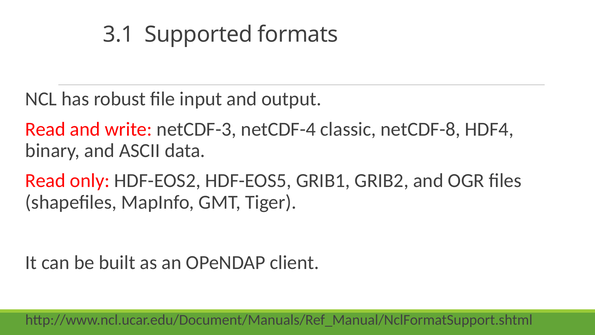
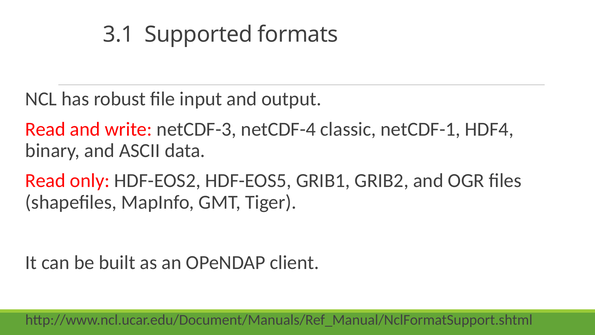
netCDF-8: netCDF-8 -> netCDF-1
